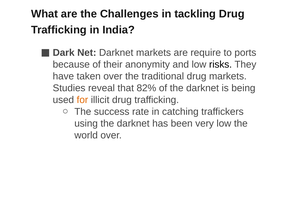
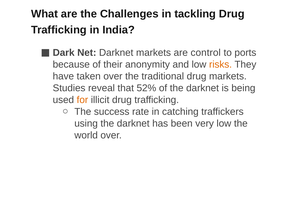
require: require -> control
risks colour: black -> orange
82%: 82% -> 52%
